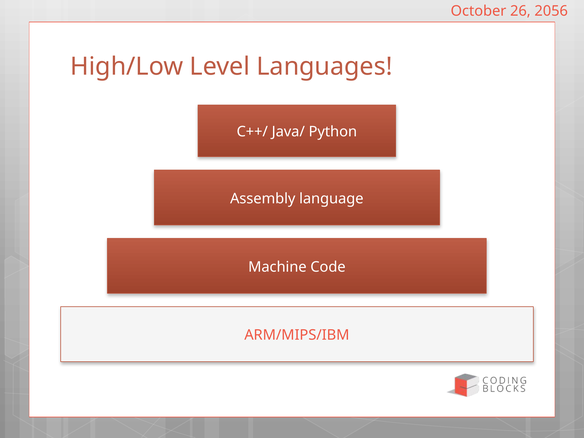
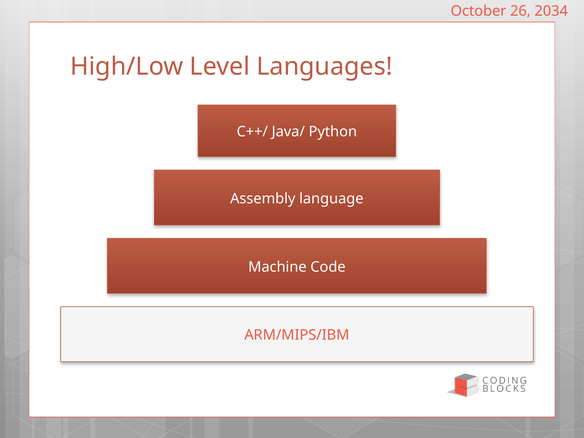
2056: 2056 -> 2034
